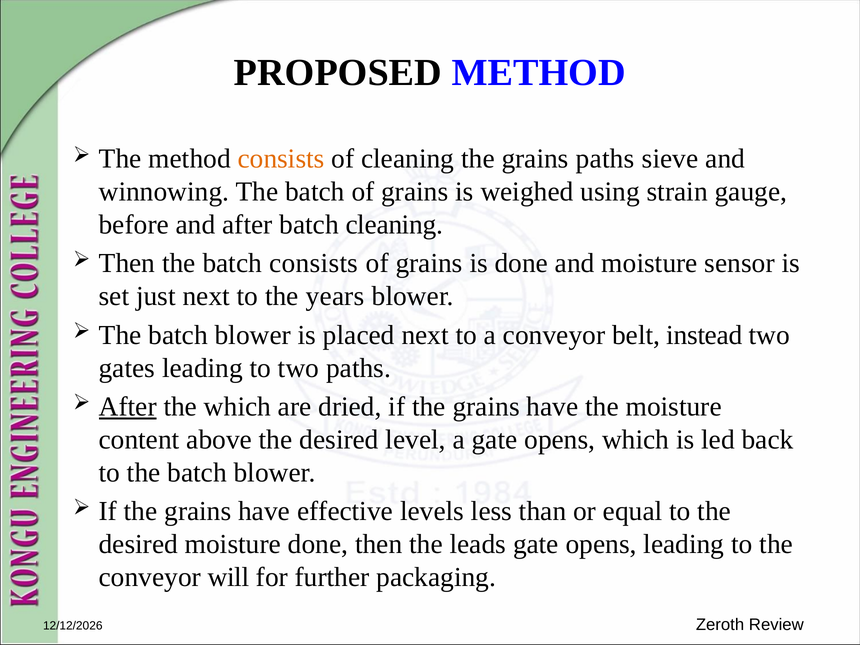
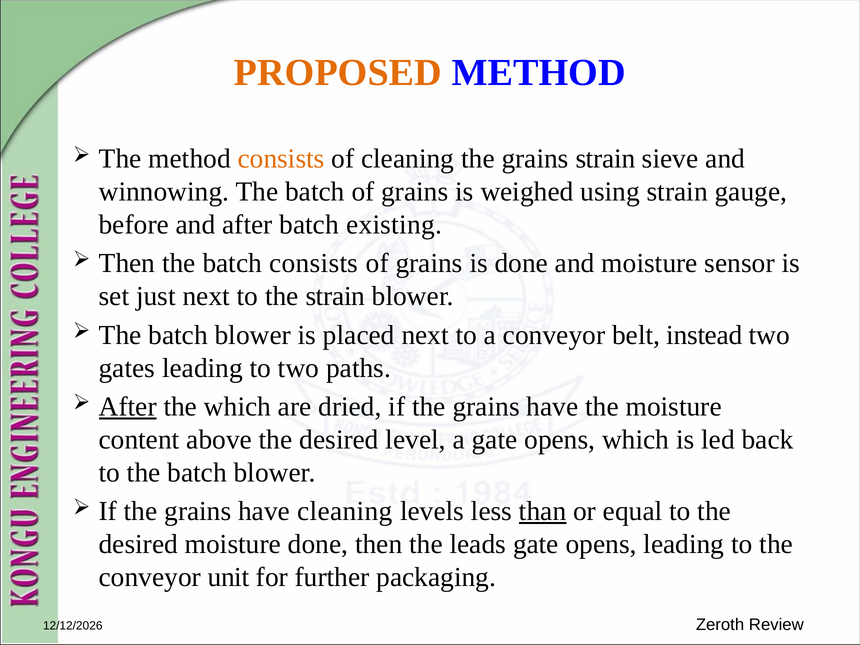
PROPOSED colour: black -> orange
grains paths: paths -> strain
batch cleaning: cleaning -> existing
the years: years -> strain
have effective: effective -> cleaning
than underline: none -> present
will: will -> unit
